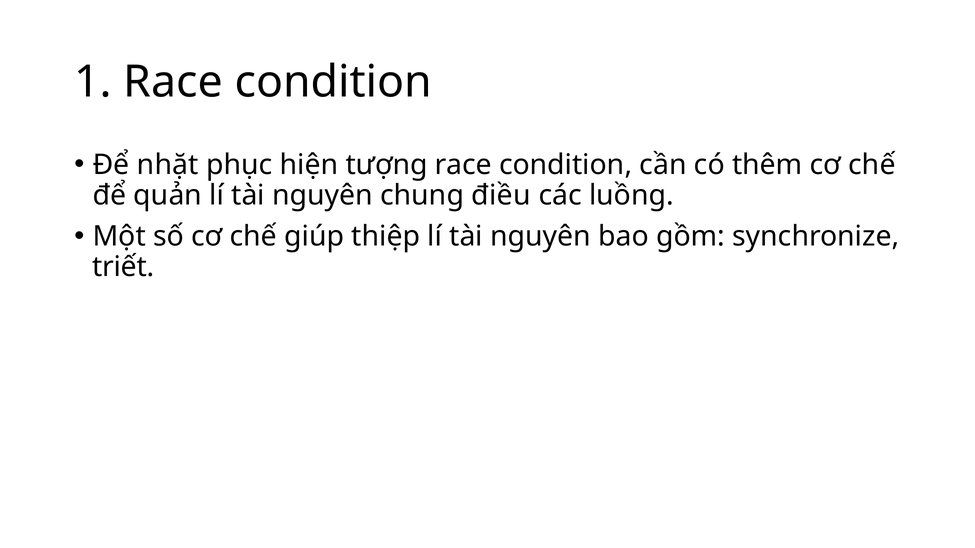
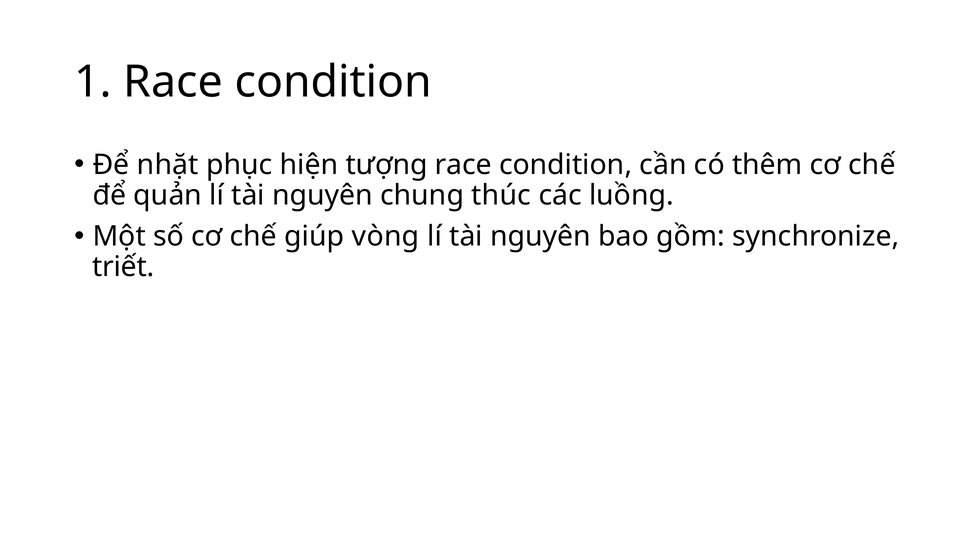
điều: điều -> thúc
thiệp: thiệp -> vòng
